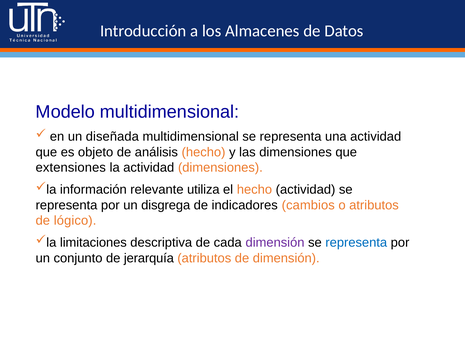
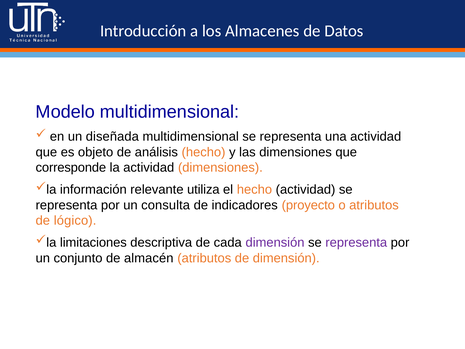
extensiones: extensiones -> corresponde
disgrega: disgrega -> consulta
cambios: cambios -> proyecto
representa at (356, 243) colour: blue -> purple
jerarquía: jerarquía -> almacén
